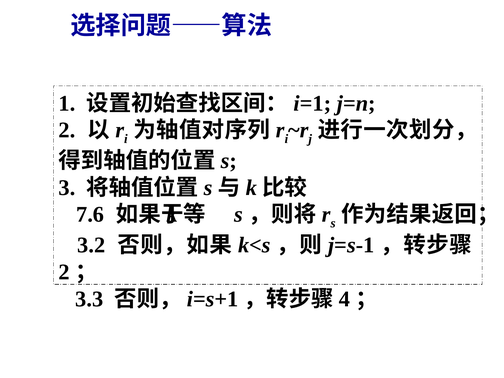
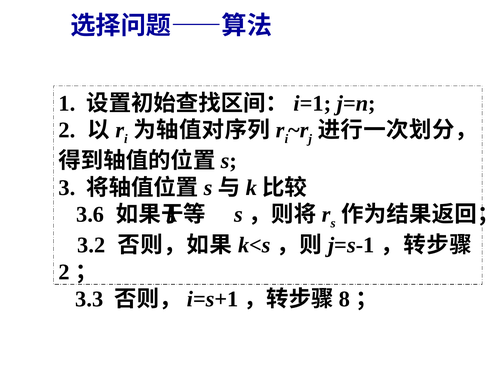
7.6: 7.6 -> 3.6
4: 4 -> 8
